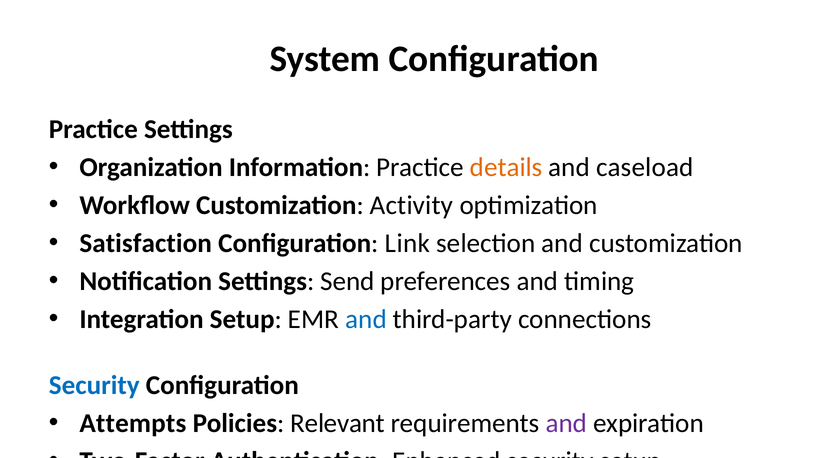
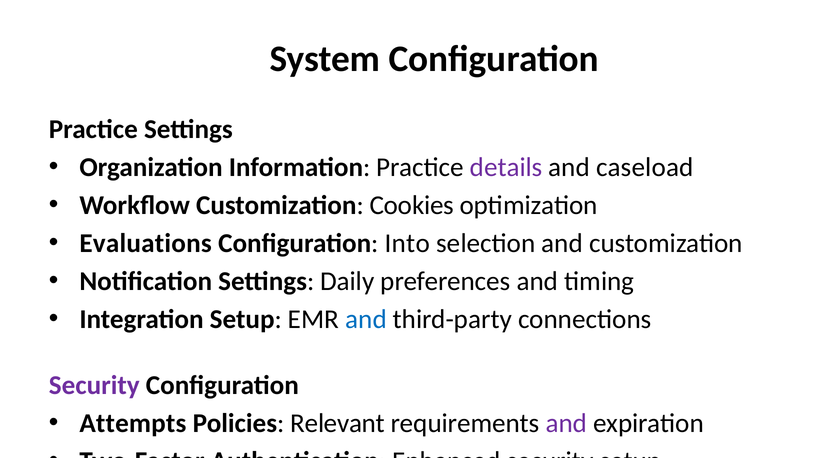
details colour: orange -> purple
Customization Activity: Activity -> Cookies
Satisfaction: Satisfaction -> Evaluations
Link: Link -> Into
Send: Send -> Daily
Security at (94, 385) colour: blue -> purple
